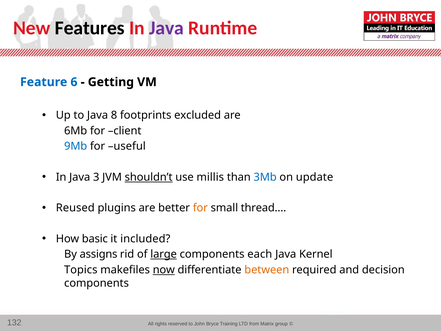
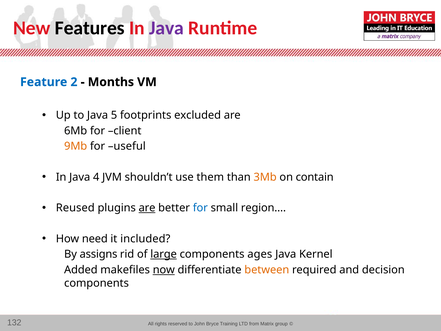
6: 6 -> 2
Getting: Getting -> Months
8: 8 -> 5
9Mb colour: blue -> orange
3: 3 -> 4
shouldn’t underline: present -> none
millis: millis -> them
3Mb colour: blue -> orange
update: update -> contain
are at (147, 208) underline: none -> present
for at (200, 208) colour: orange -> blue
thread…: thread… -> region…
basic: basic -> need
each: each -> ages
Topics: Topics -> Added
